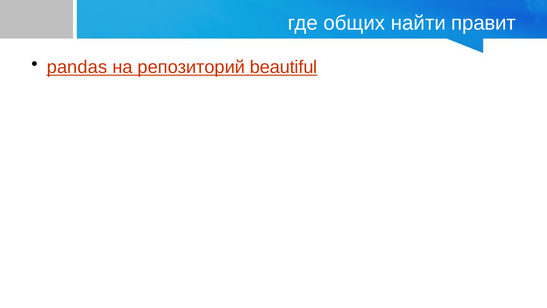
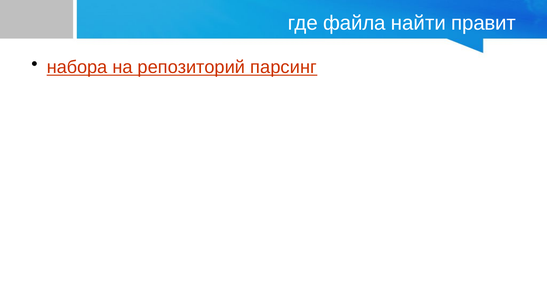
общих: общих -> файла
pandas: pandas -> набора
beautiful: beautiful -> парсинг
